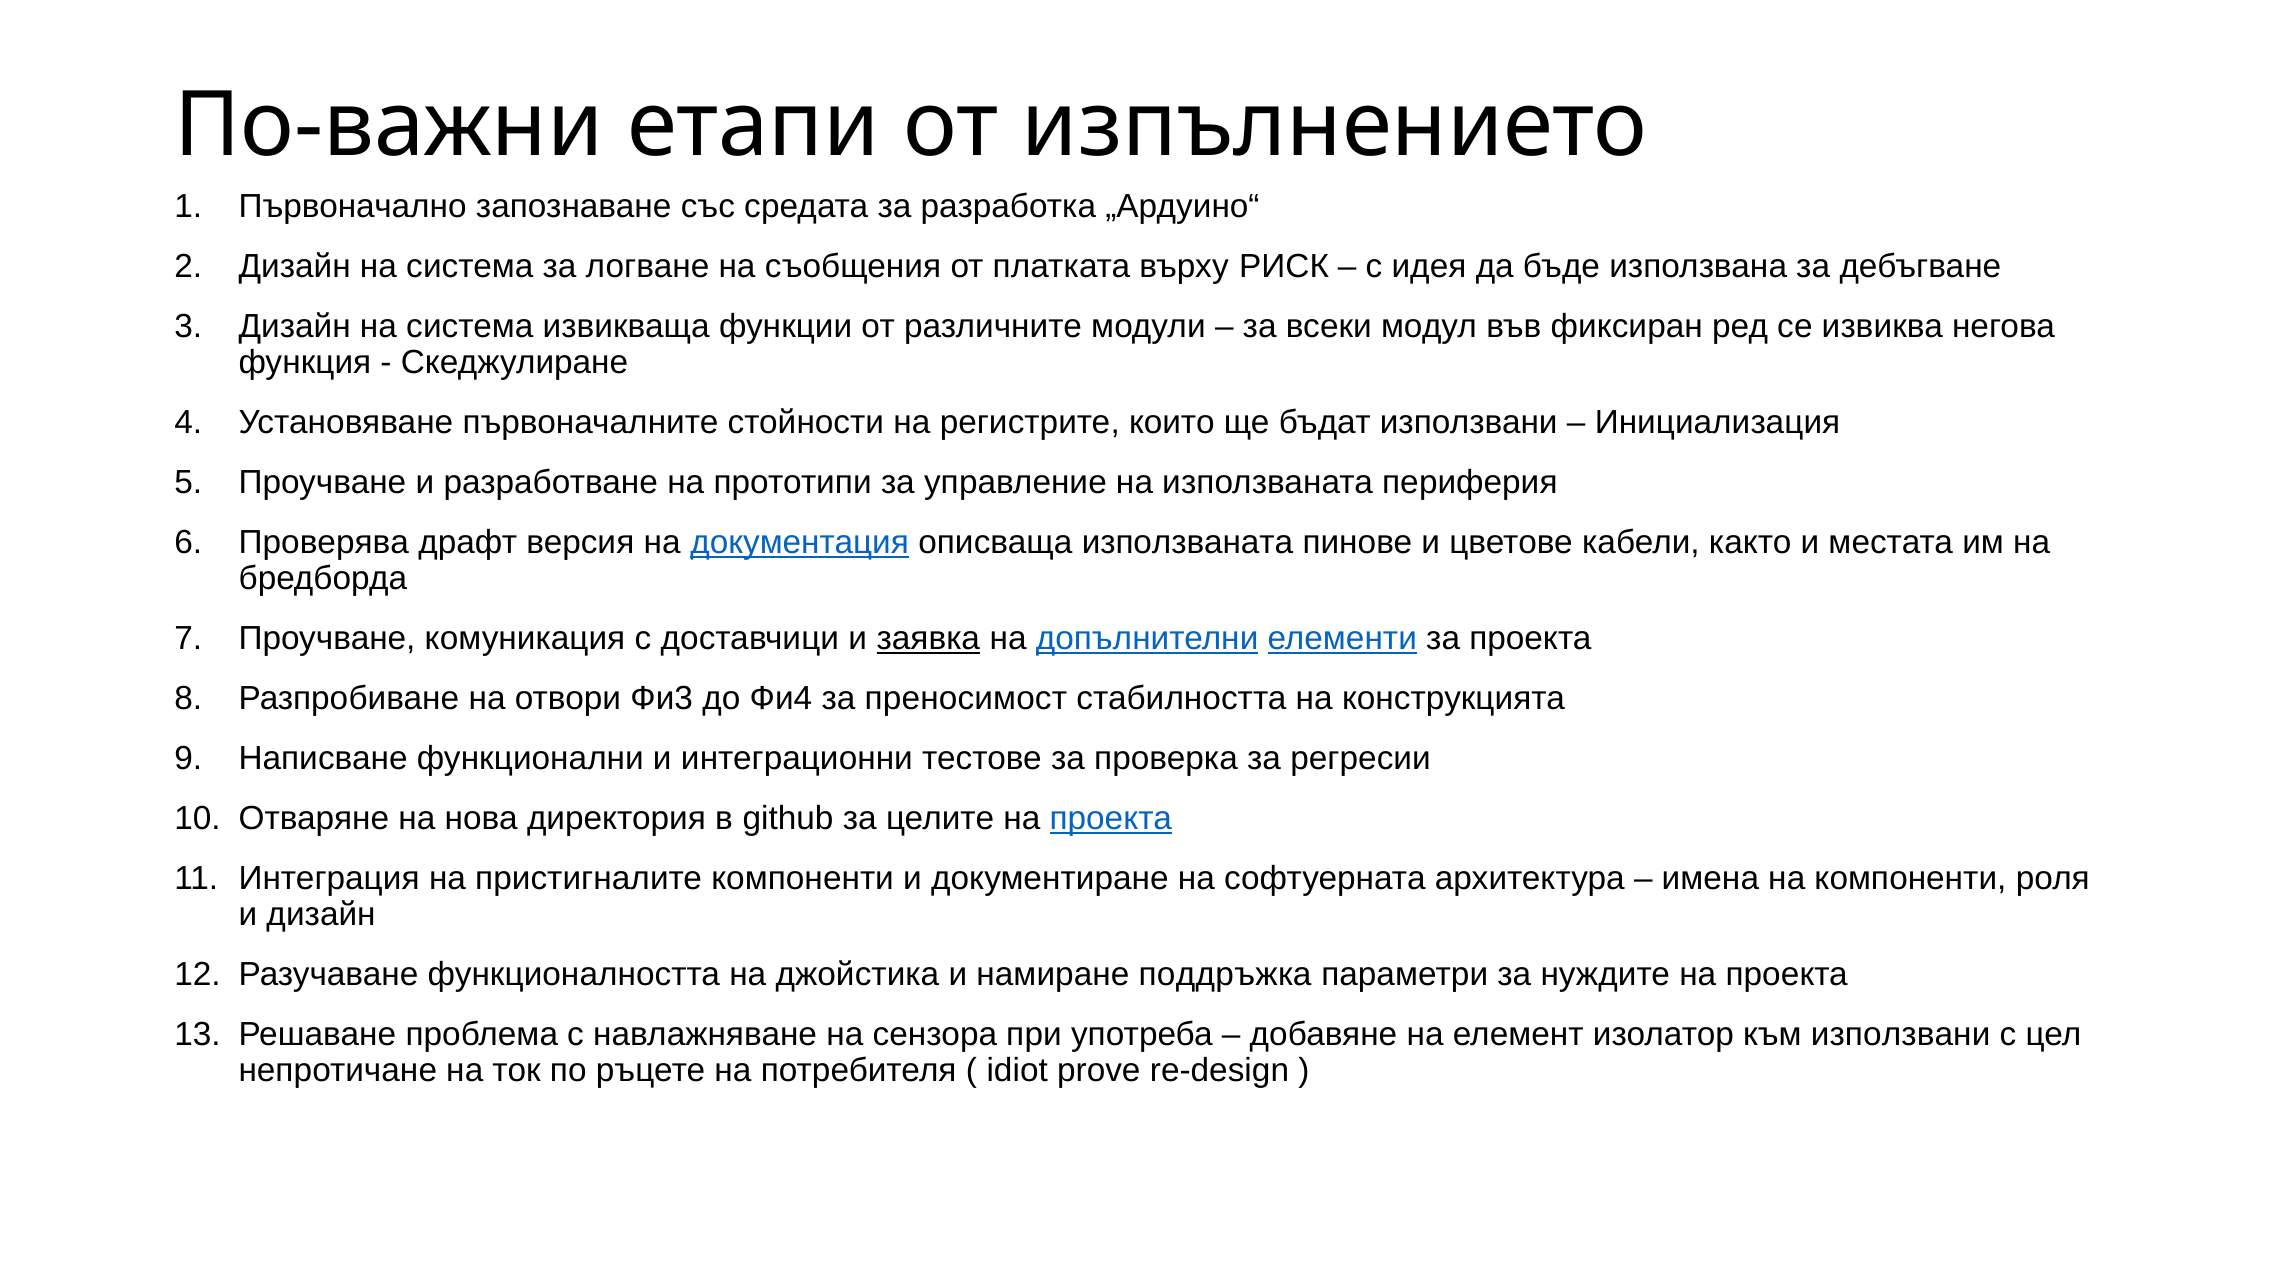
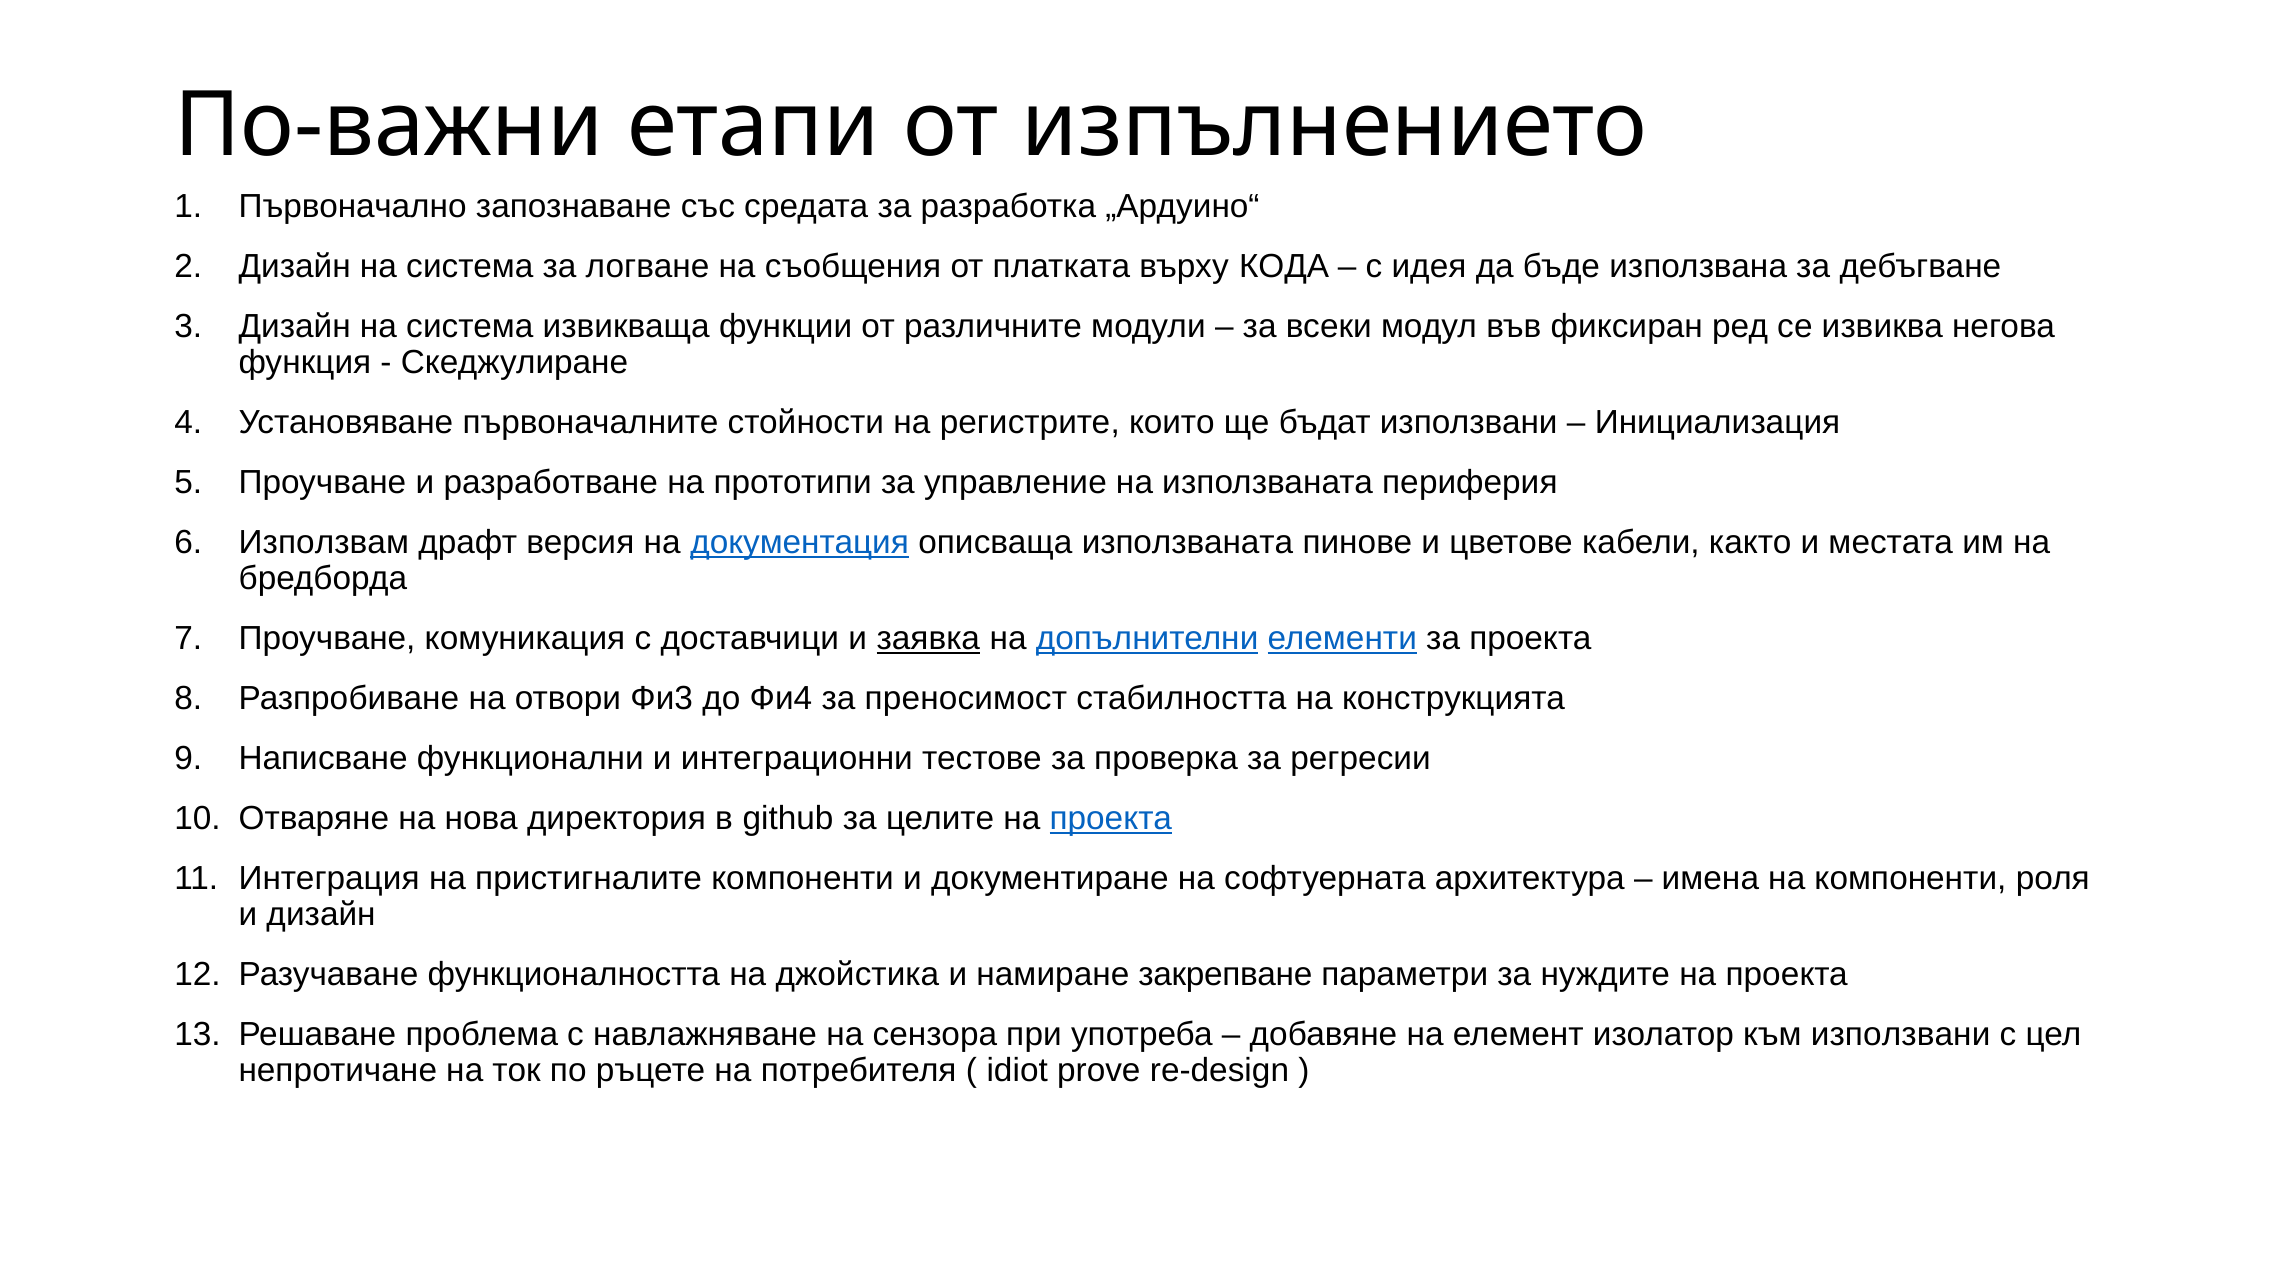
РИСК: РИСК -> КОДА
Проверява: Проверява -> Използвам
поддръжка: поддръжка -> закрепване
